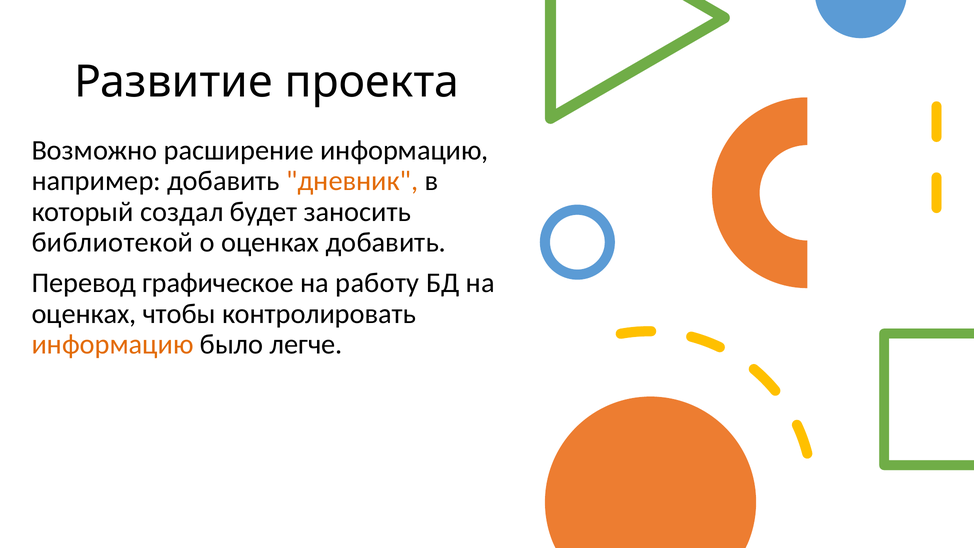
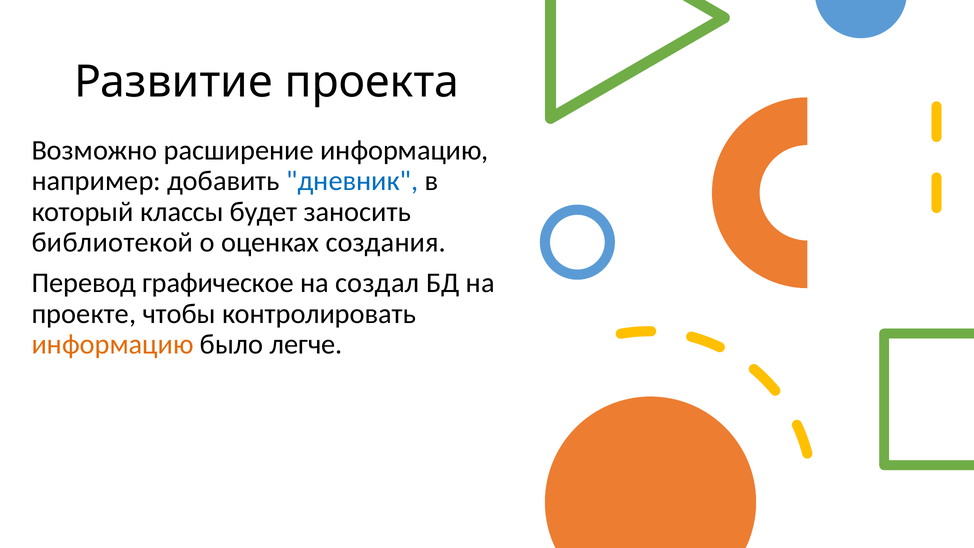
дневник colour: orange -> blue
создал: создал -> классы
оценках добавить: добавить -> создания
работу: работу -> создал
оценках at (84, 314): оценках -> проекте
